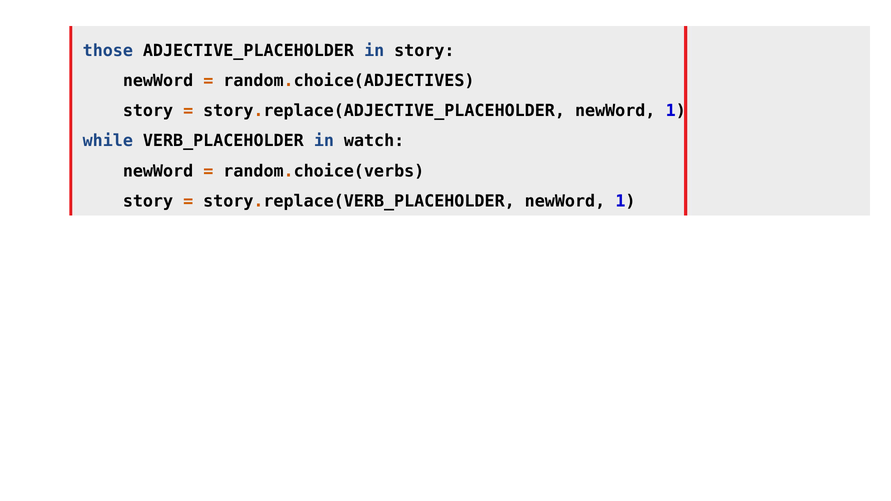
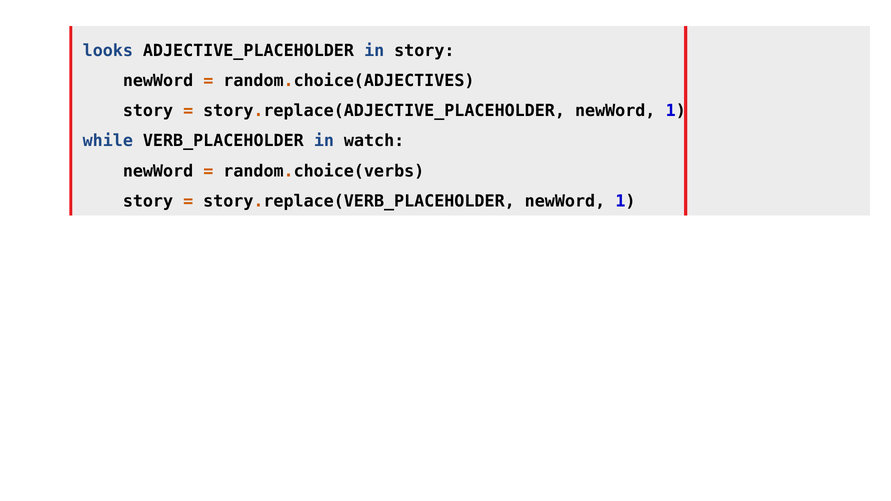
those: those -> looks
